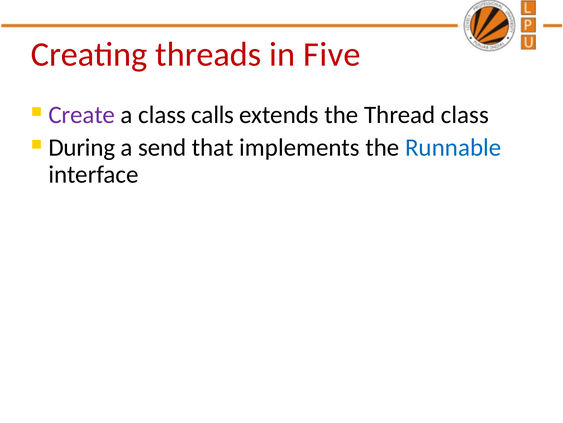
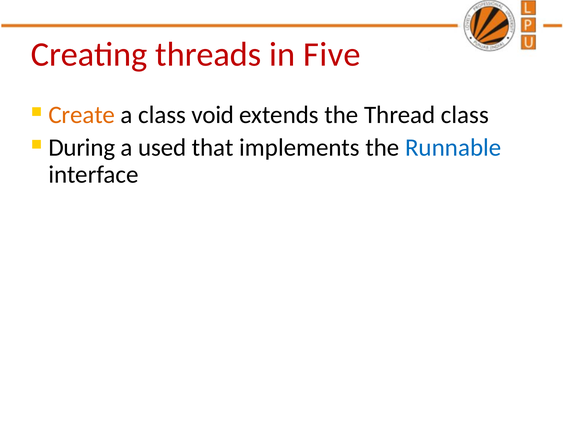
Create colour: purple -> orange
calls: calls -> void
send: send -> used
